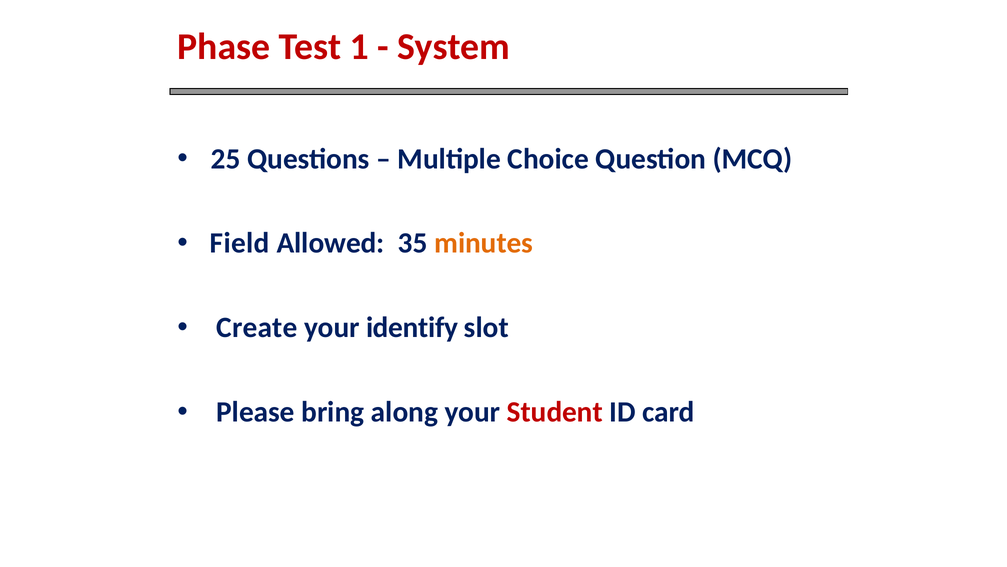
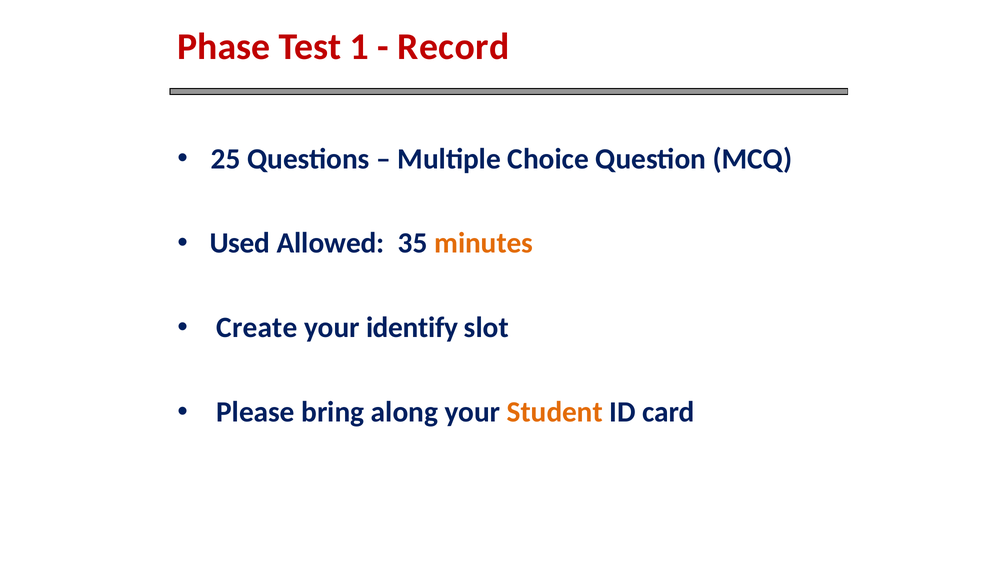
System: System -> Record
Field: Field -> Used
Student colour: red -> orange
